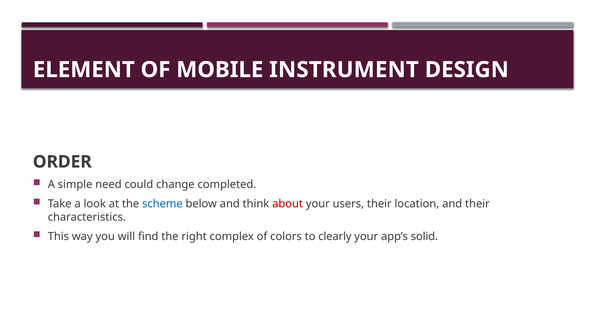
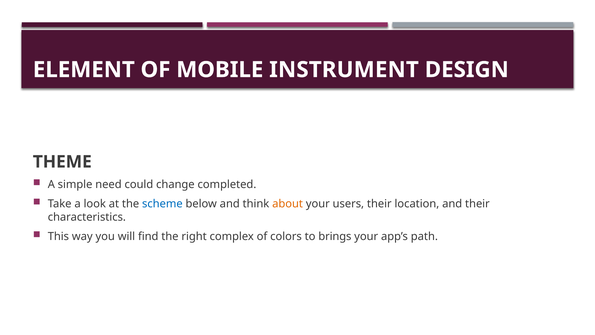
ORDER: ORDER -> THEME
about colour: red -> orange
clearly: clearly -> brings
solid: solid -> path
